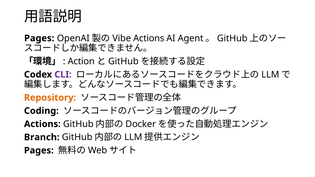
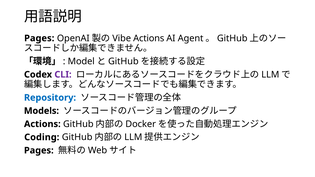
Action: Action -> Model
Repository colour: orange -> blue
Coding: Coding -> Models
Branch: Branch -> Coding
